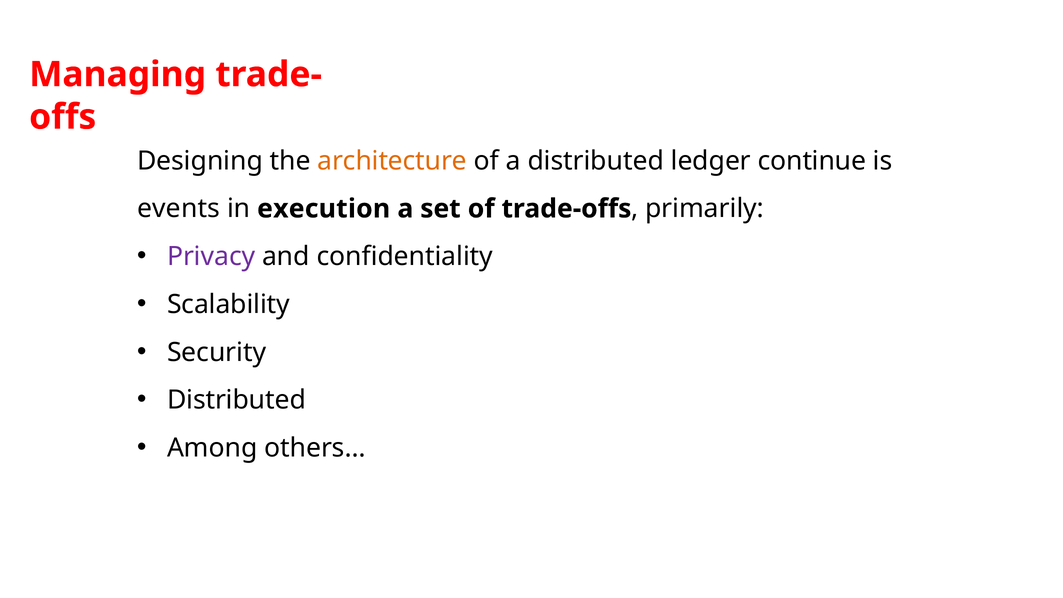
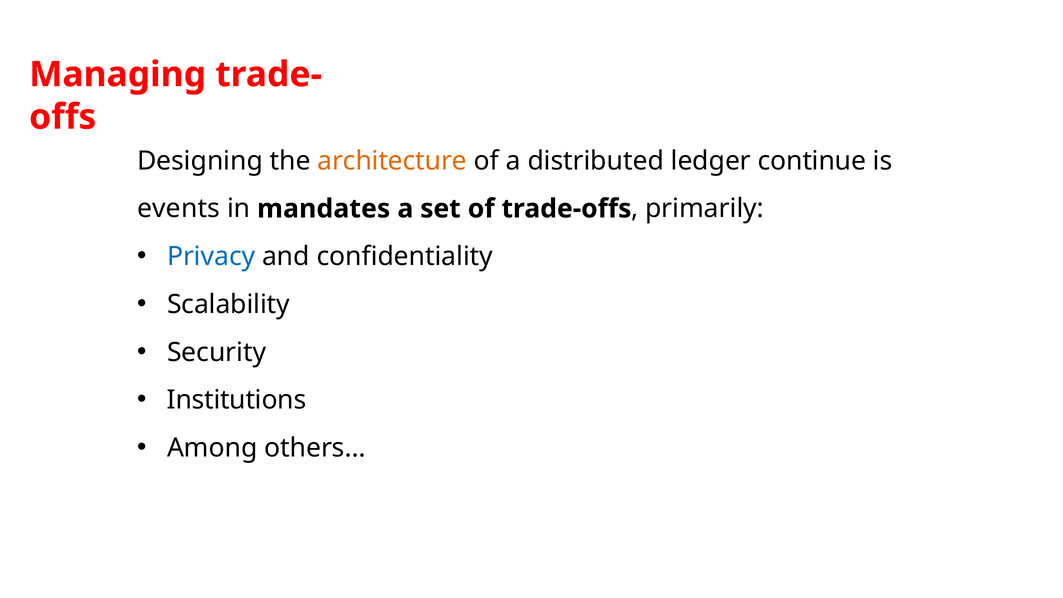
execution: execution -> mandates
Privacy colour: purple -> blue
Distributed at (236, 400): Distributed -> Institutions
